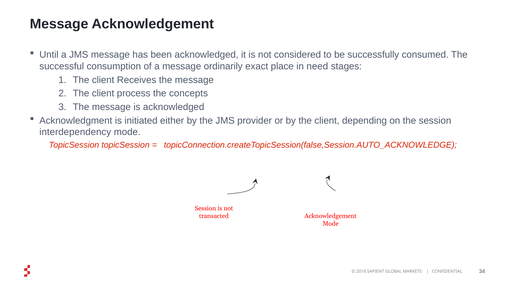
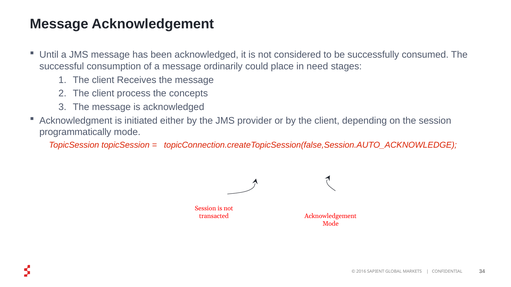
exact: exact -> could
interdependency: interdependency -> programmatically
